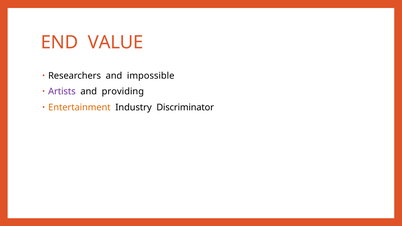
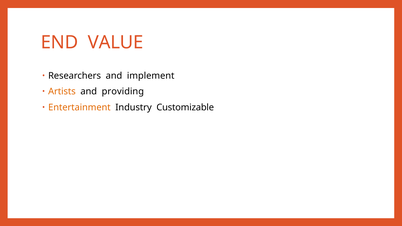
impossible: impossible -> implement
Artists colour: purple -> orange
Discriminator: Discriminator -> Customizable
